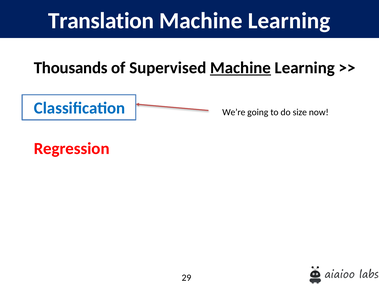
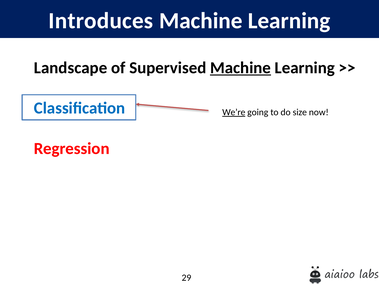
Translation: Translation -> Introduces
Thousands: Thousands -> Landscape
We’re underline: none -> present
